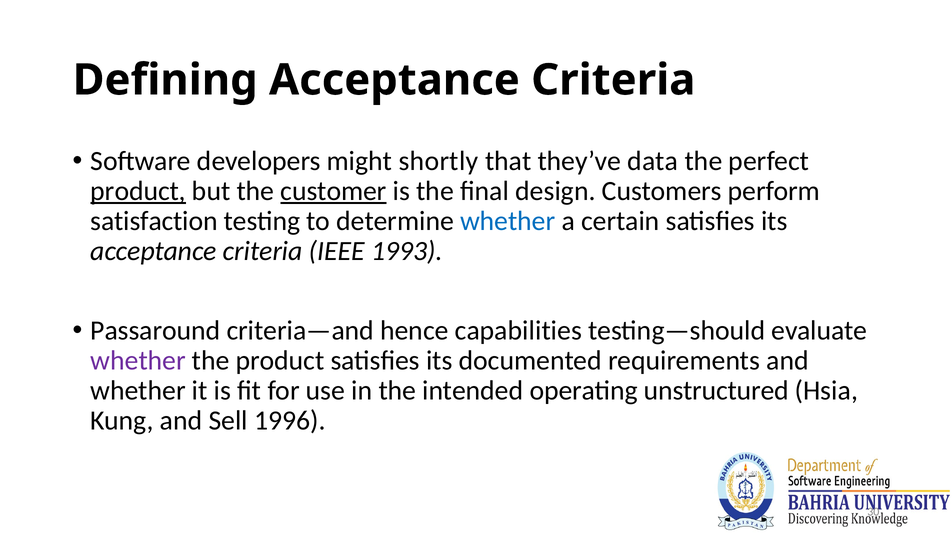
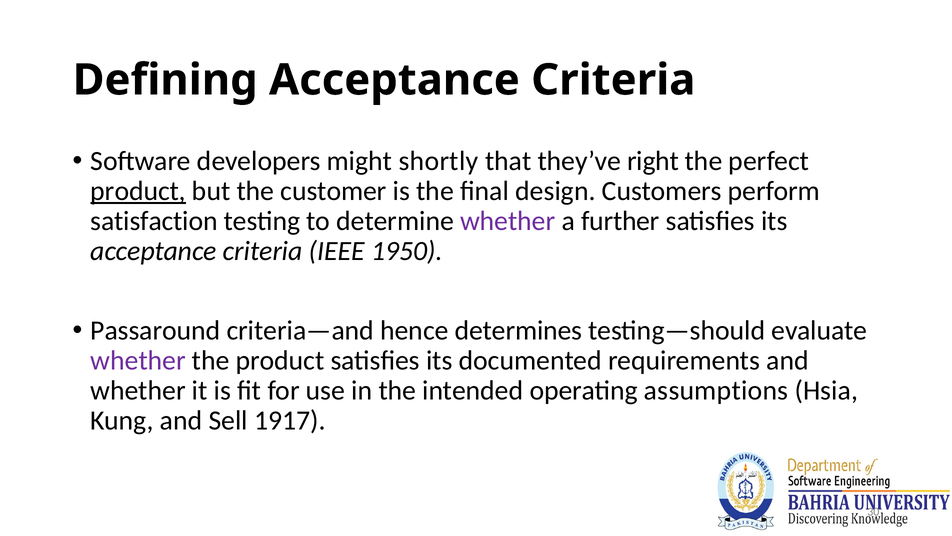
data: data -> right
customer underline: present -> none
whether at (508, 221) colour: blue -> purple
certain: certain -> further
1993: 1993 -> 1950
capabilities: capabilities -> determines
unstructured: unstructured -> assumptions
1996: 1996 -> 1917
